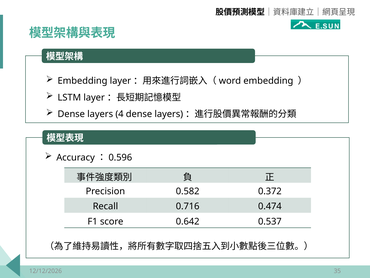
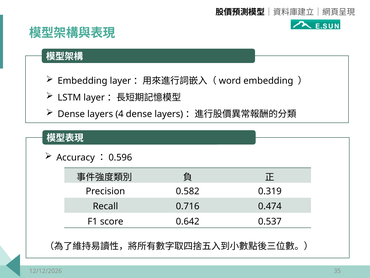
0.372: 0.372 -> 0.319
